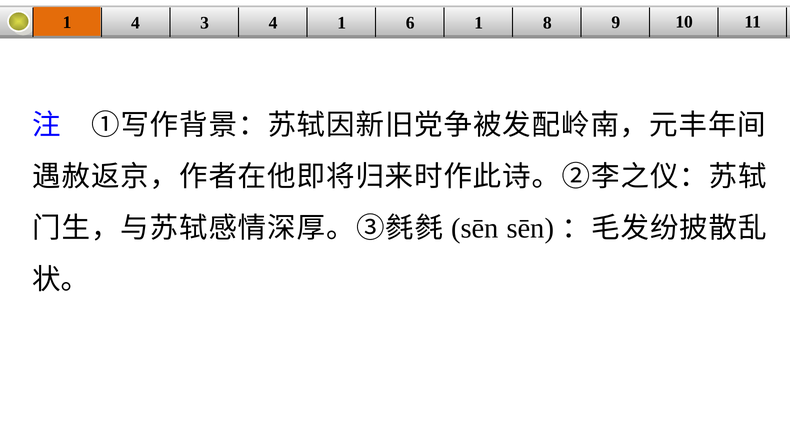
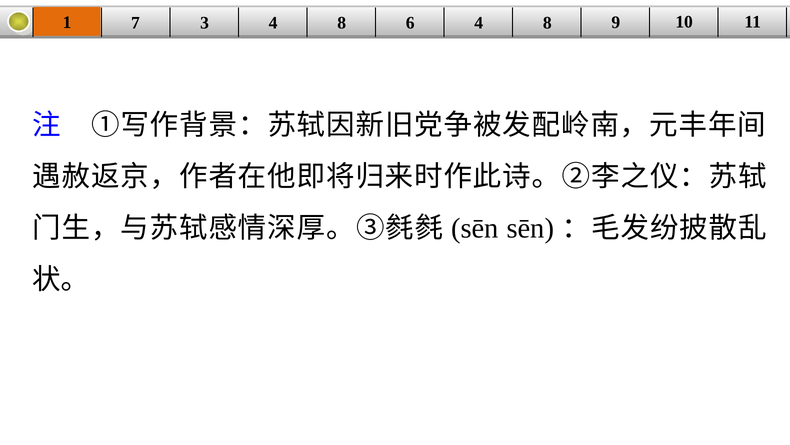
1 4: 4 -> 7
3 4 1: 1 -> 8
6 1: 1 -> 4
